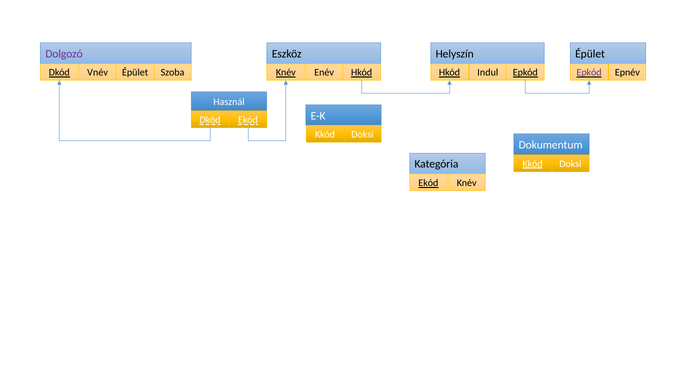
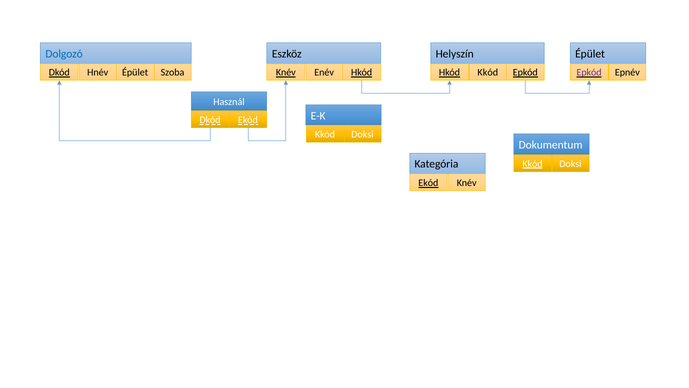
Dolgozó colour: purple -> blue
Vnév: Vnév -> Hnév
Hkód Indul: Indul -> Kkód
